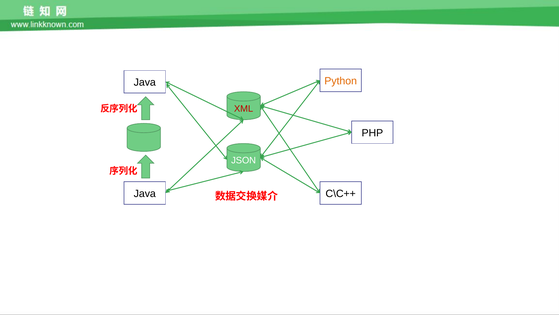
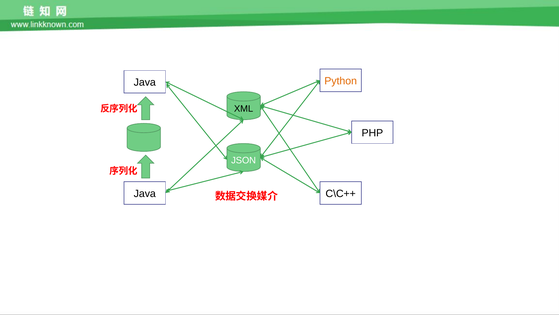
XML colour: red -> black
